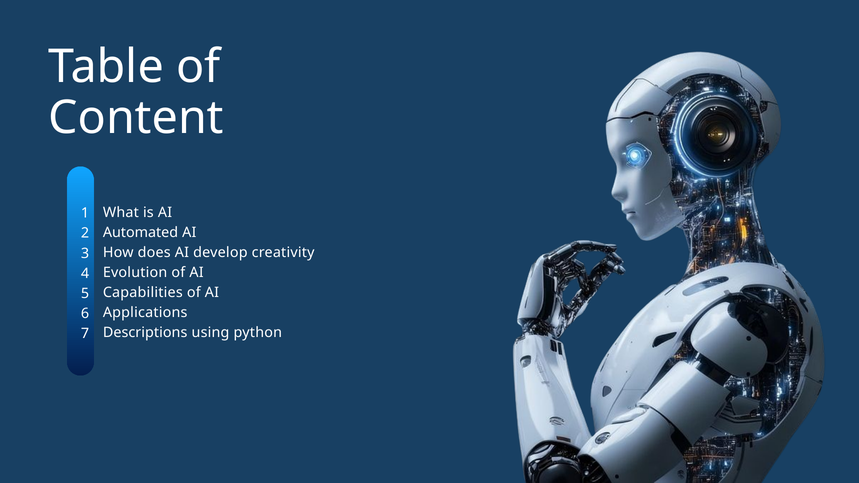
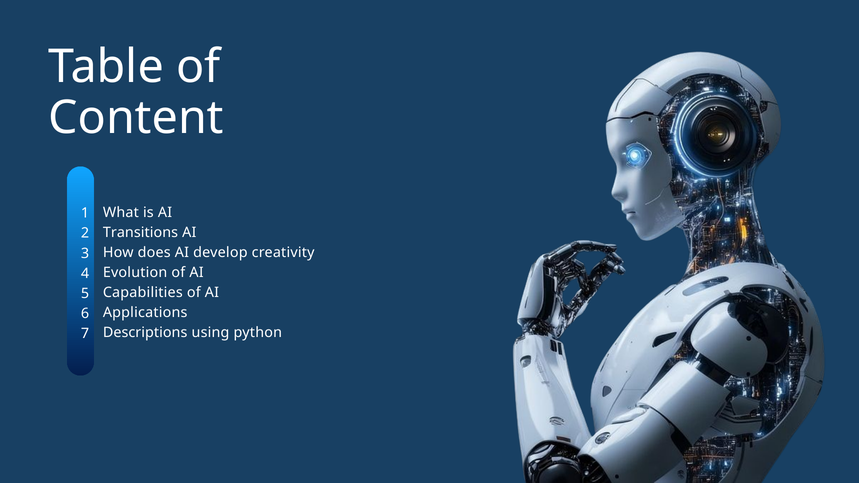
Automated: Automated -> Transitions
